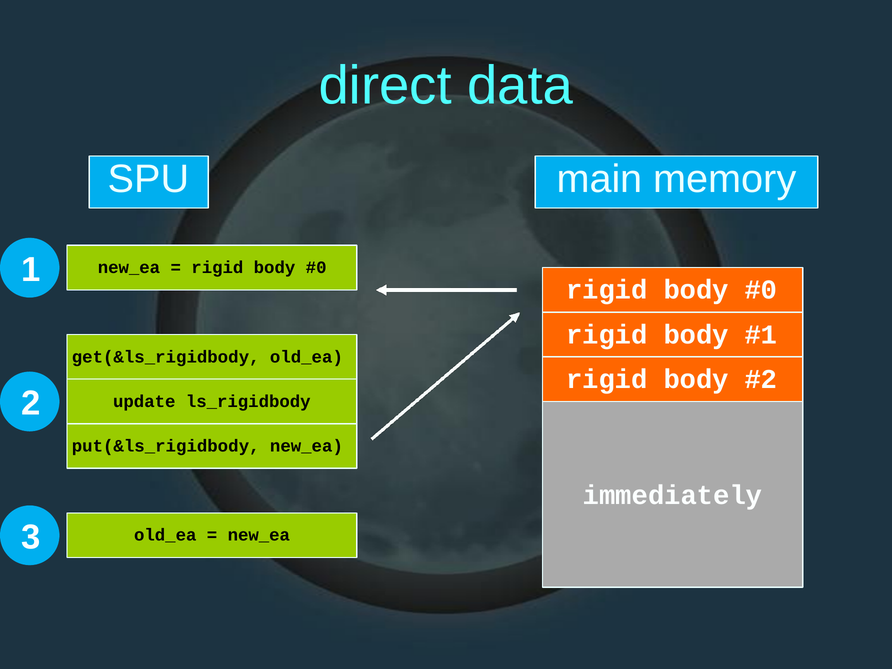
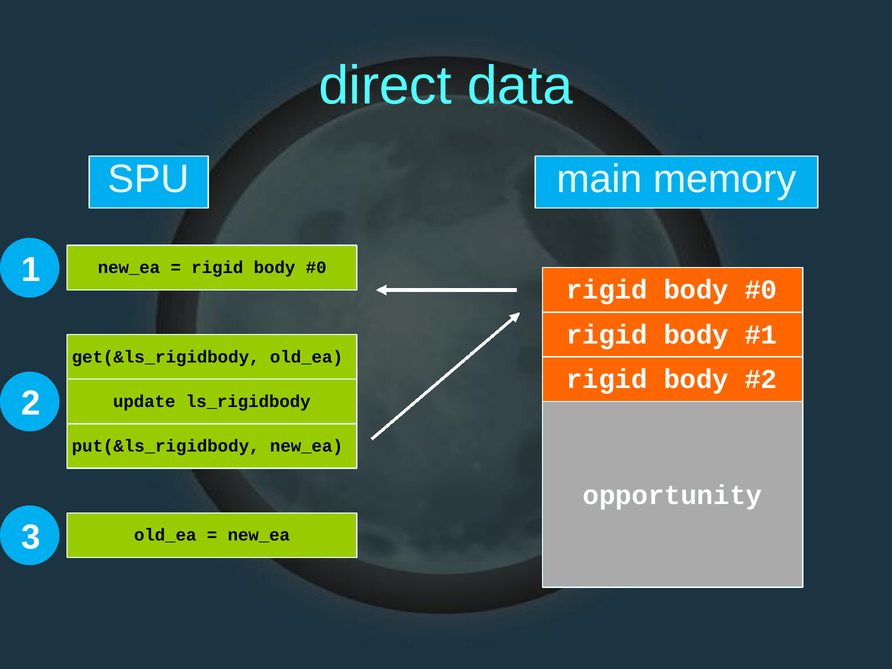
immediately: immediately -> opportunity
